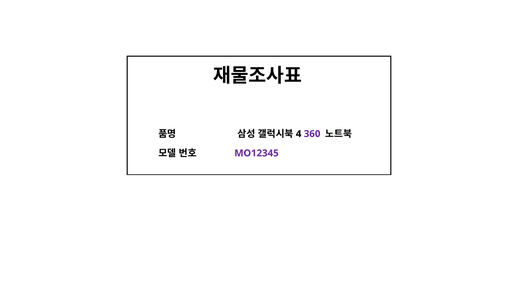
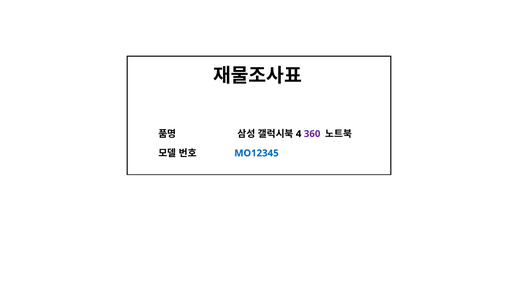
MO12345 colour: purple -> blue
